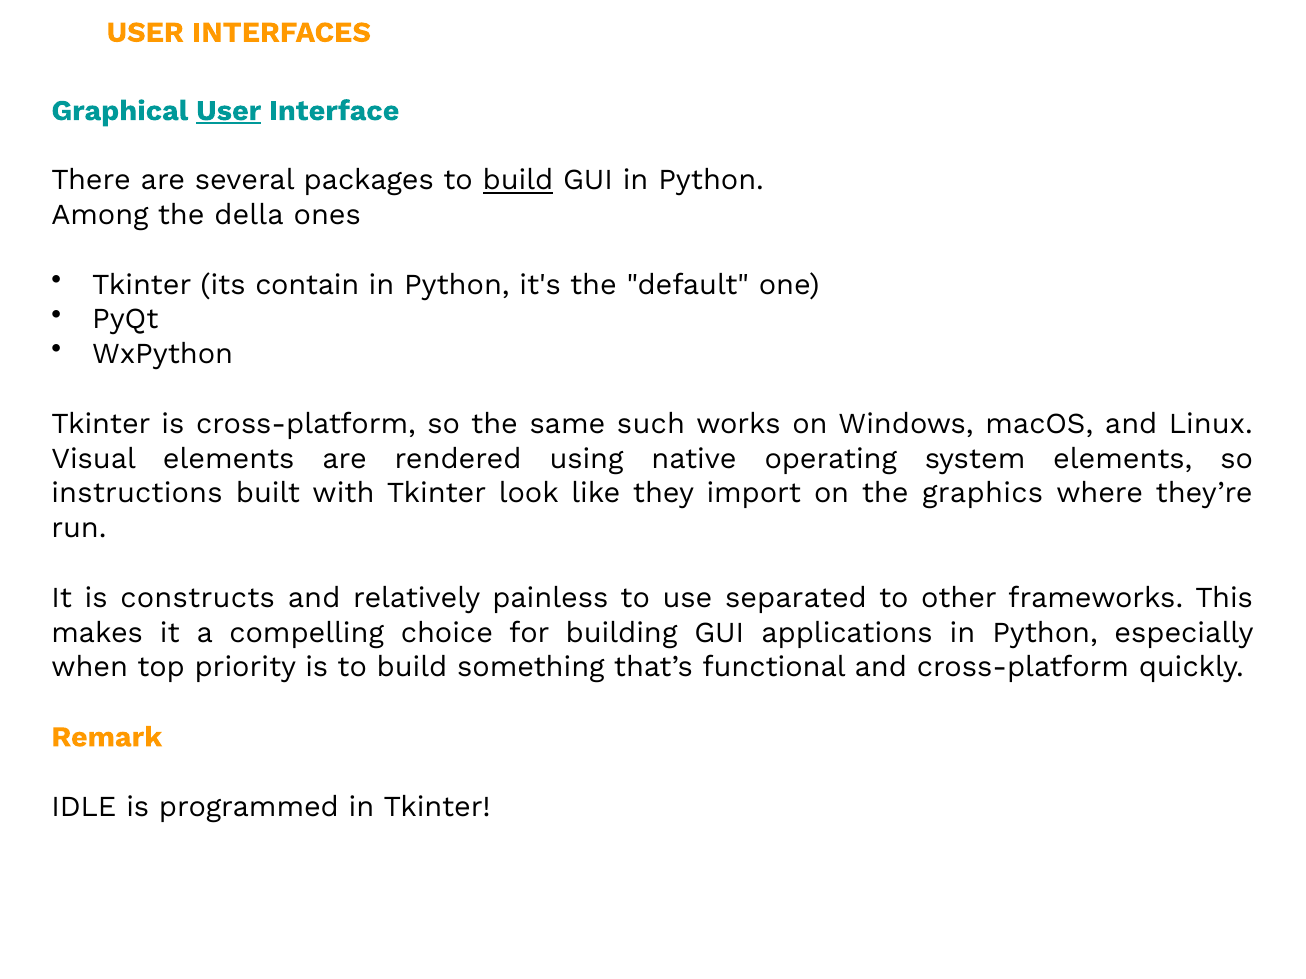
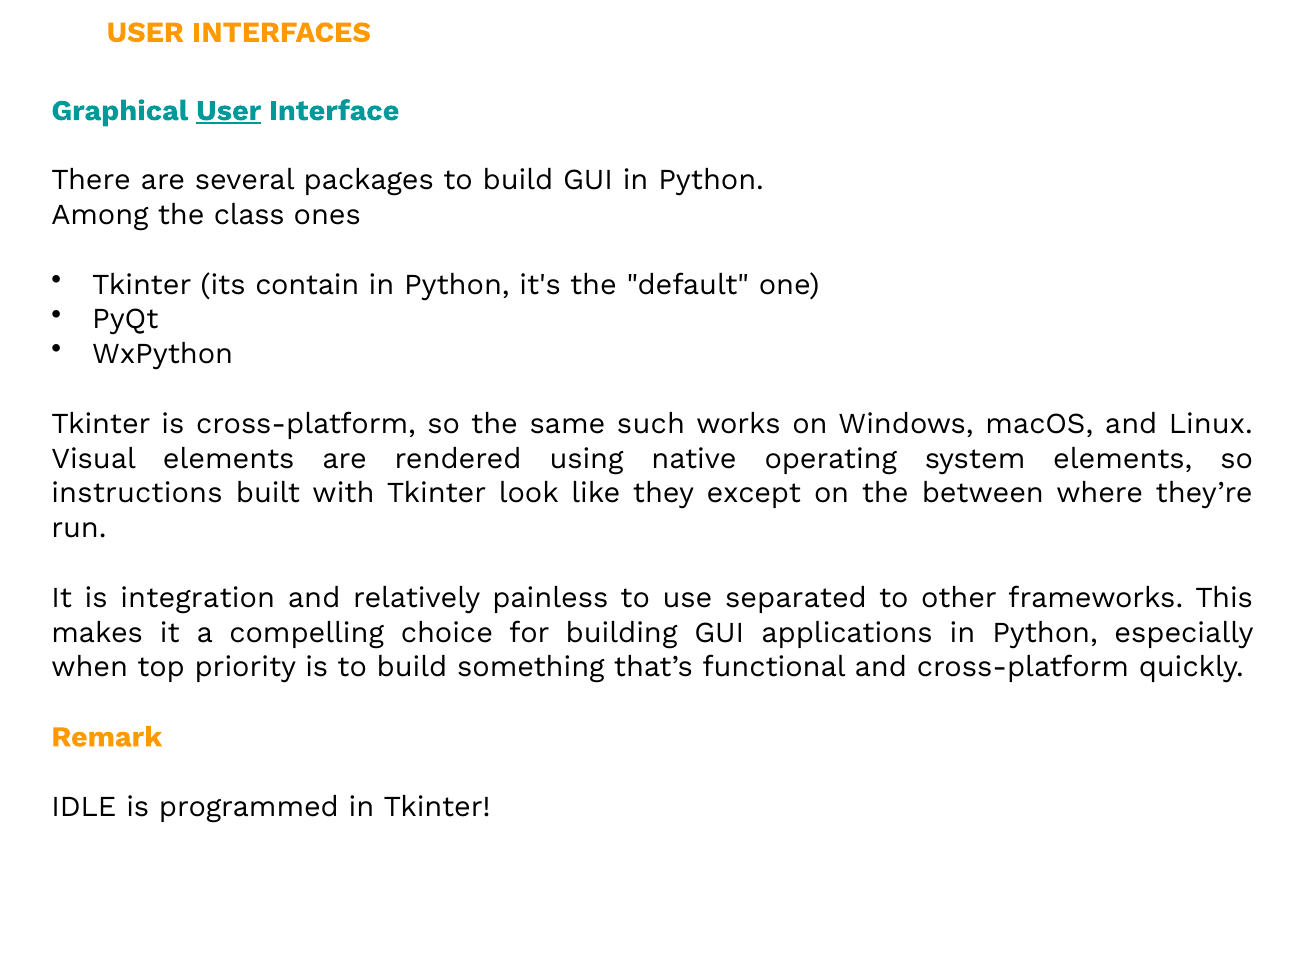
build at (518, 180) underline: present -> none
della: della -> class
import: import -> except
graphics: graphics -> between
constructs: constructs -> integration
